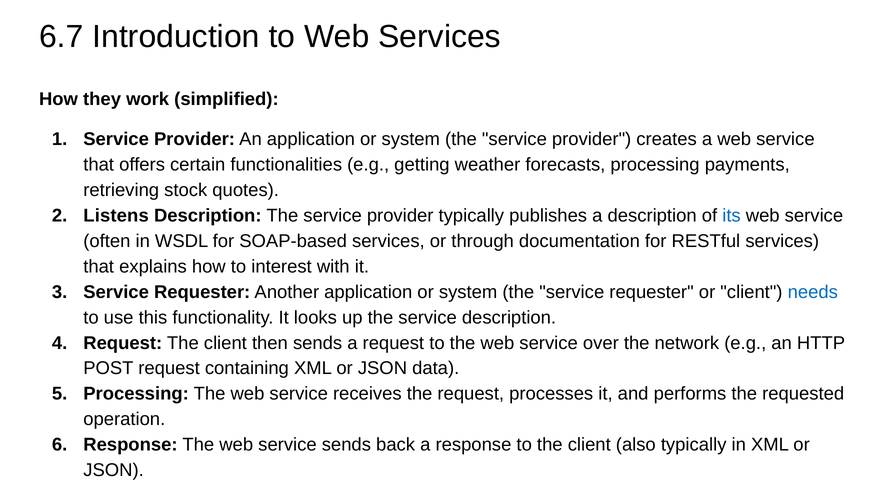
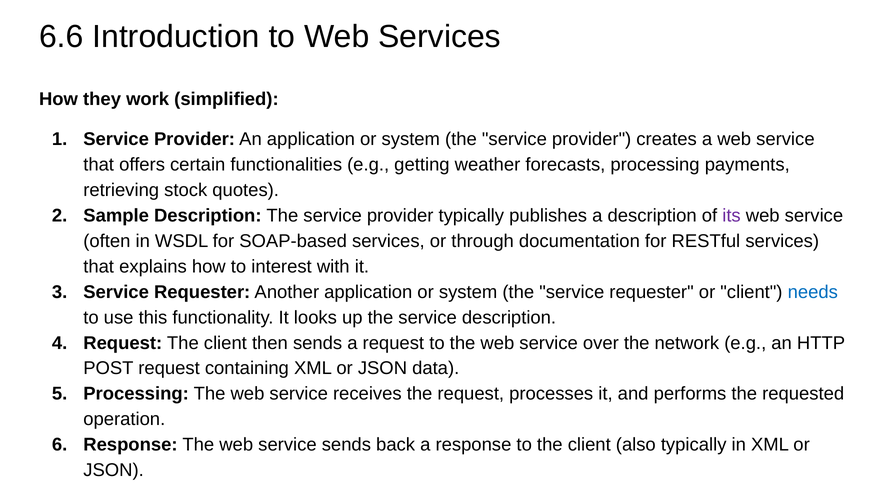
6.7: 6.7 -> 6.6
Listens: Listens -> Sample
its colour: blue -> purple
